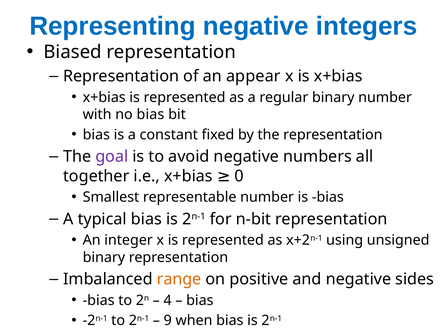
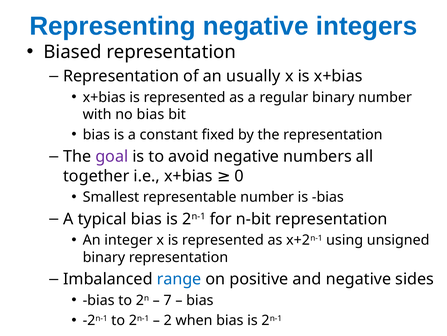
appear: appear -> usually
range colour: orange -> blue
4: 4 -> 7
9: 9 -> 2
